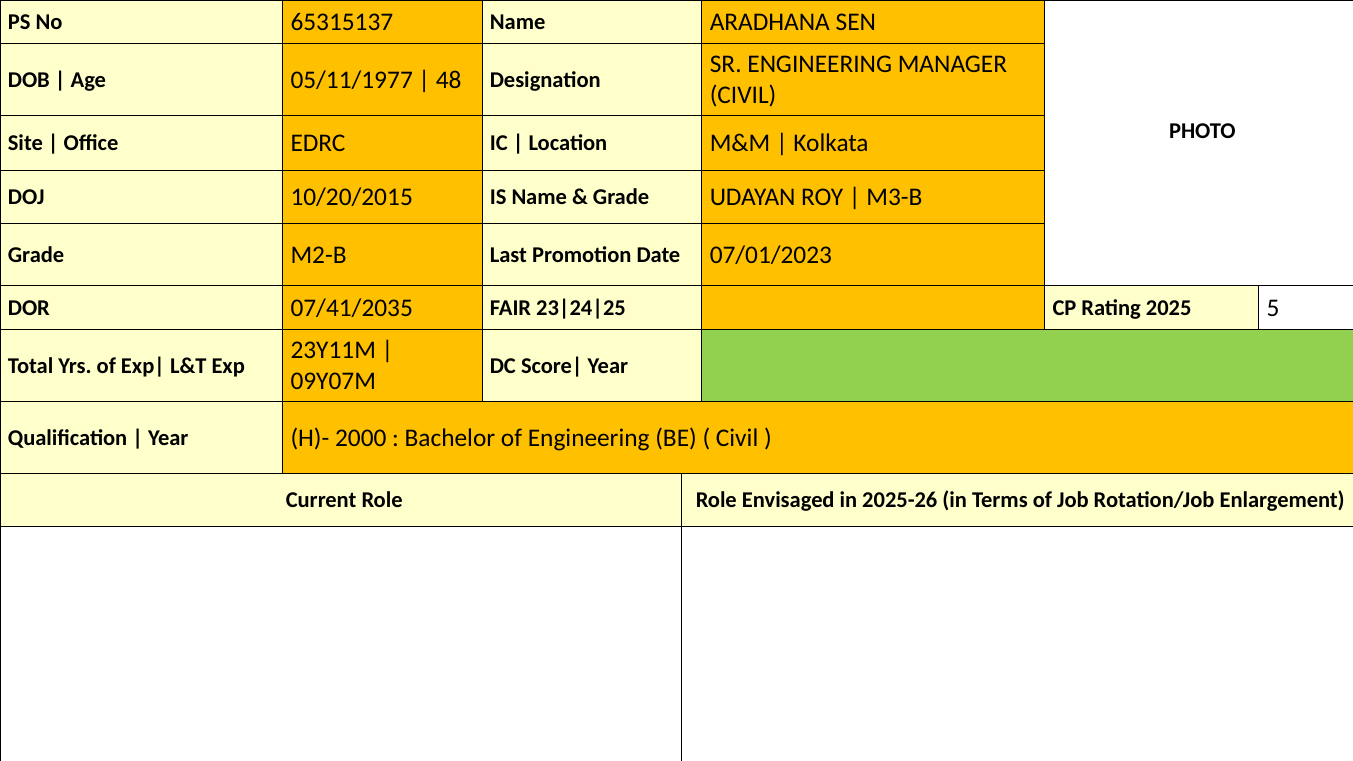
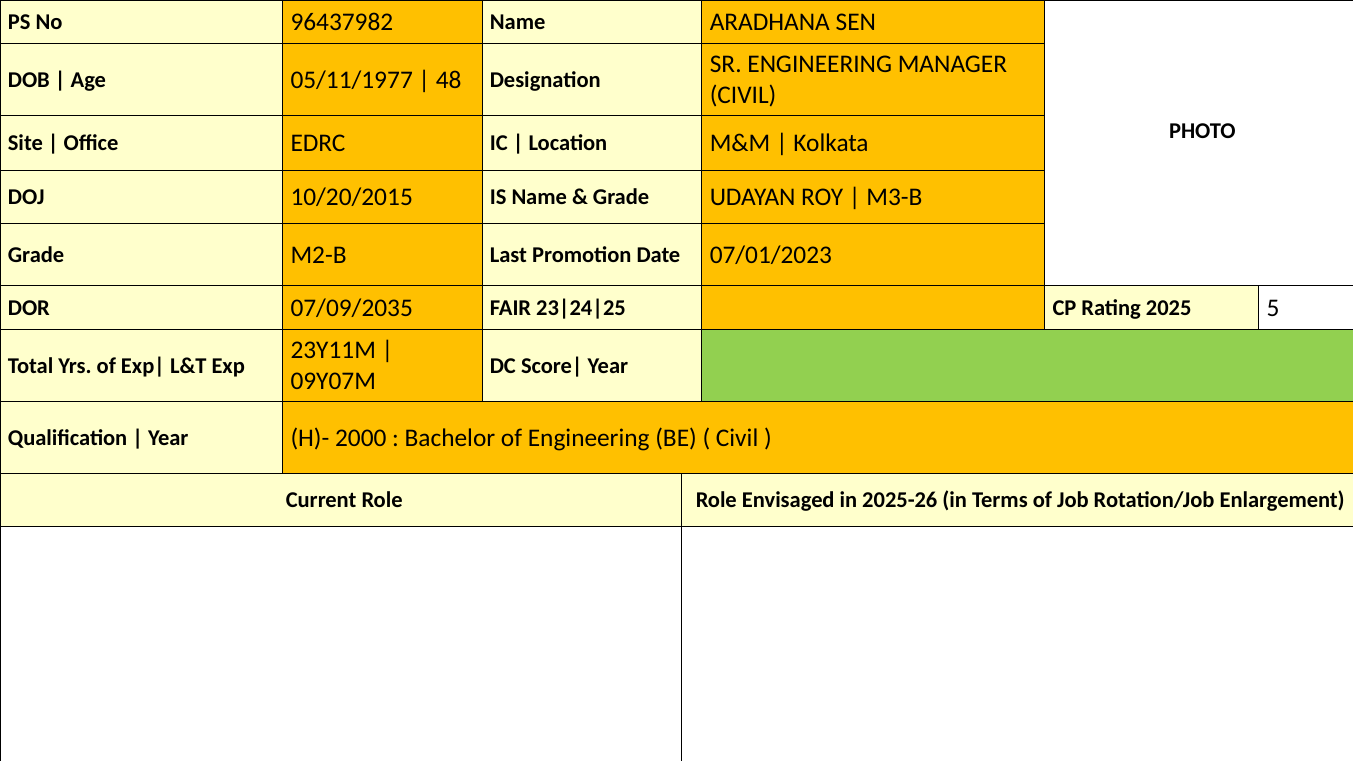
65315137: 65315137 -> 96437982
07/41/2035: 07/41/2035 -> 07/09/2035
